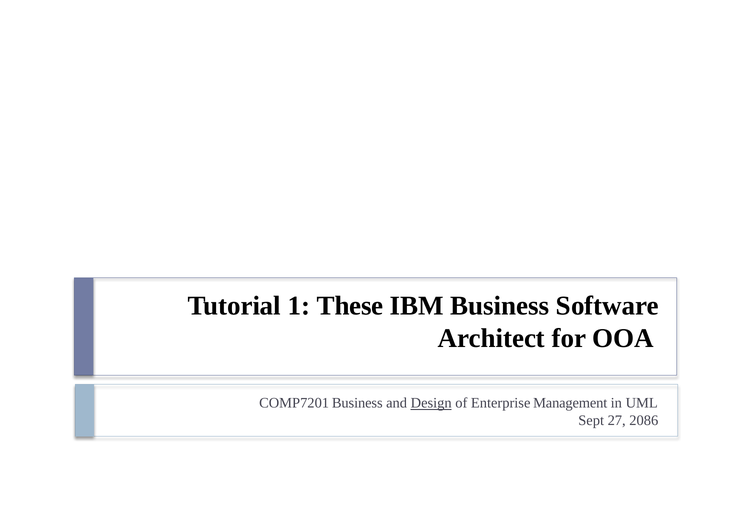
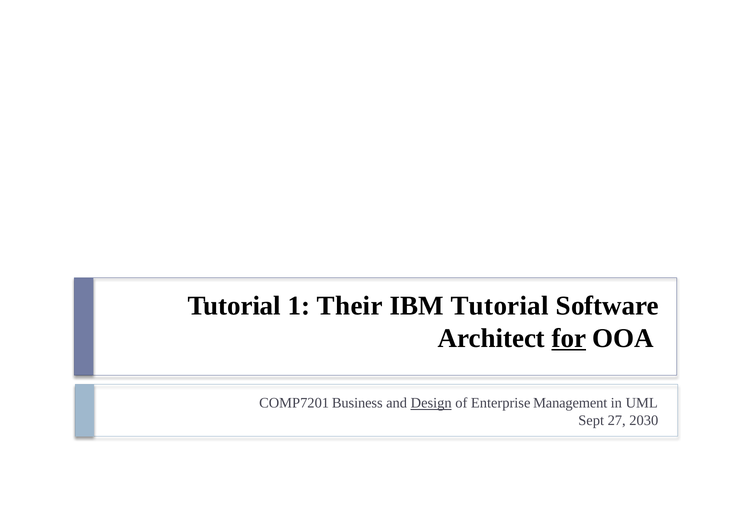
These: These -> Their
IBM Business: Business -> Tutorial
for underline: none -> present
2086: 2086 -> 2030
